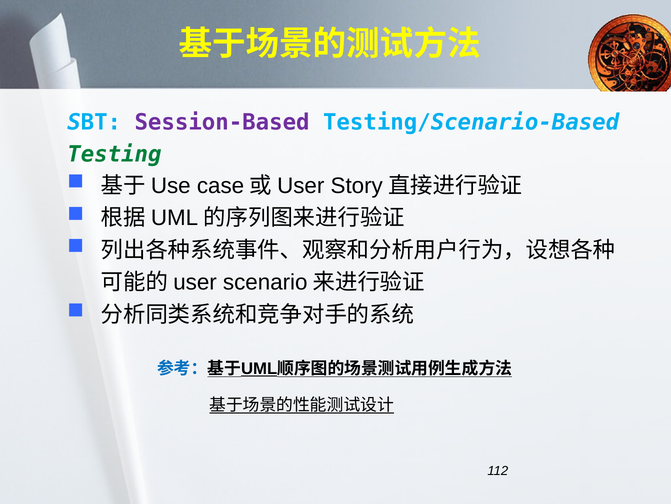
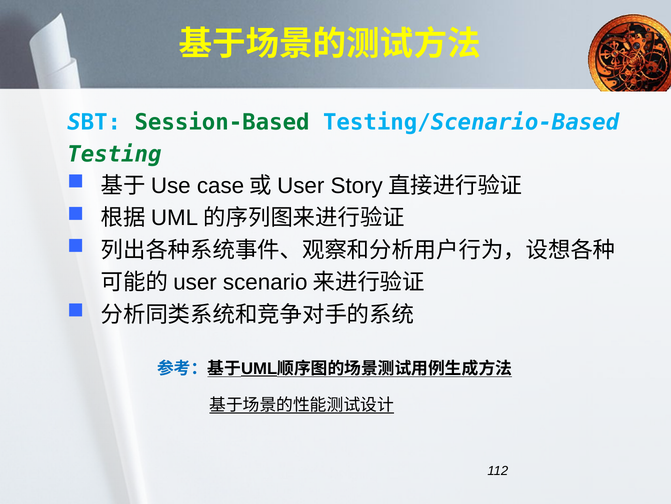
Session-Based colour: purple -> green
